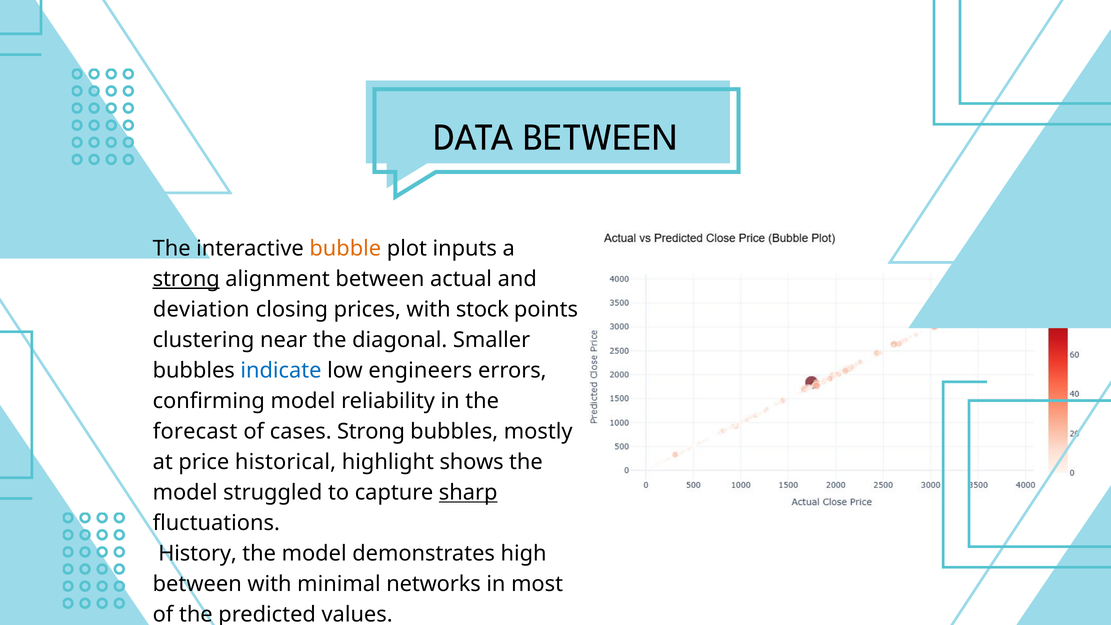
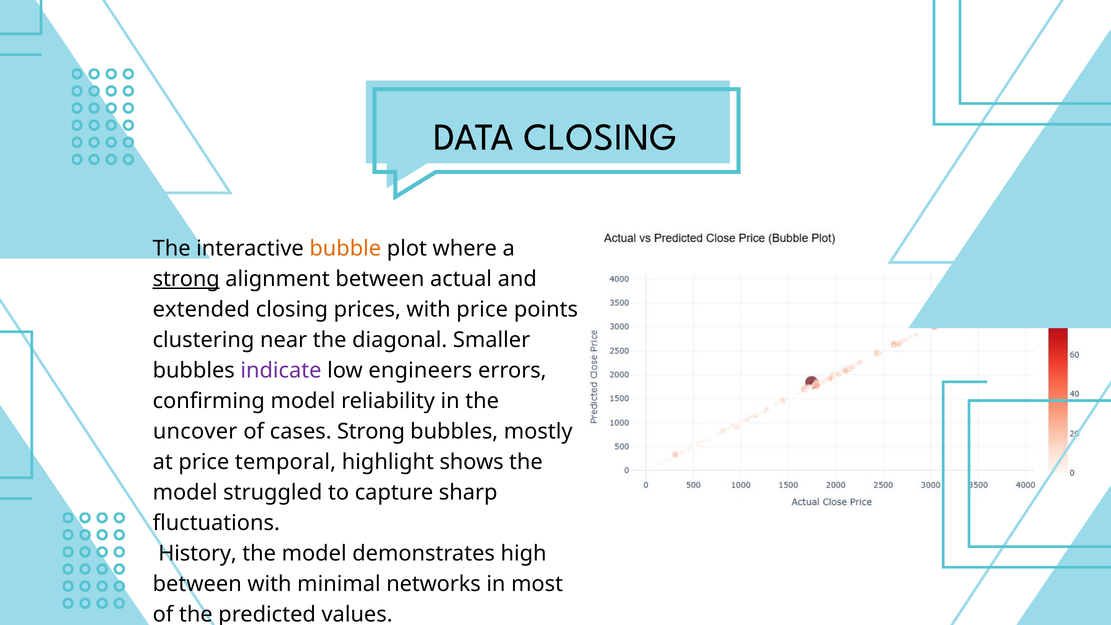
DATA BETWEEN: BETWEEN -> CLOSING
inputs: inputs -> where
deviation: deviation -> extended
with stock: stock -> price
indicate colour: blue -> purple
forecast: forecast -> uncover
historical: historical -> temporal
sharp underline: present -> none
